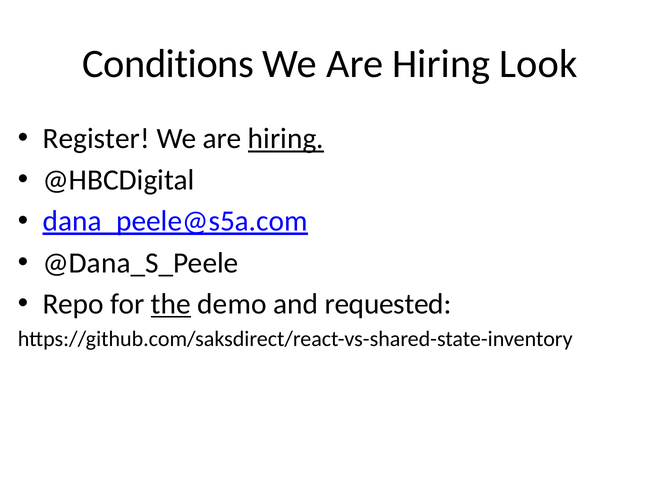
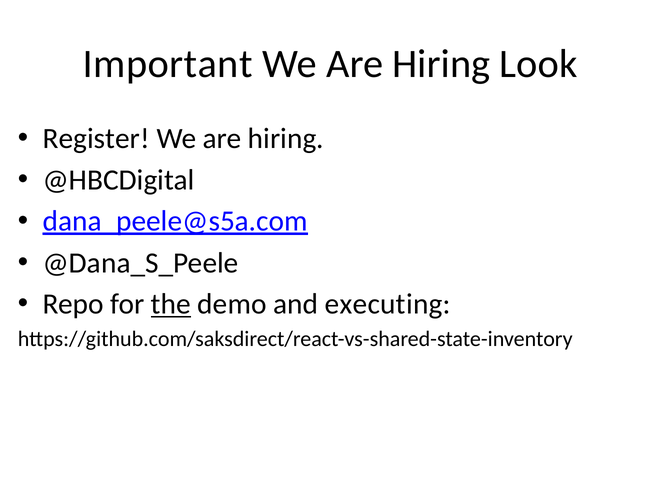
Conditions: Conditions -> Important
hiring at (286, 139) underline: present -> none
requested: requested -> executing
